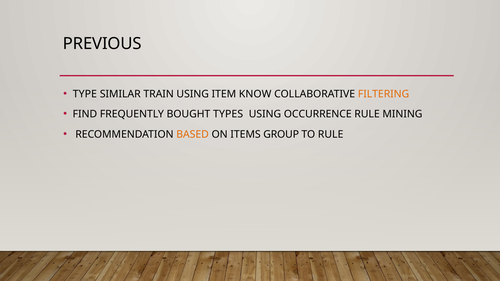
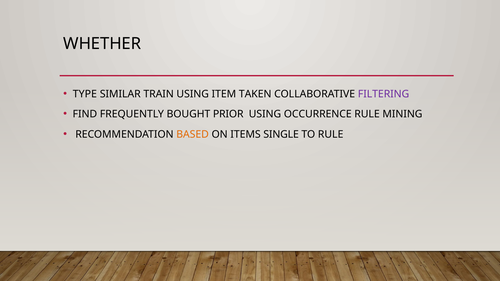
PREVIOUS: PREVIOUS -> WHETHER
KNOW: KNOW -> TAKEN
FILTERING colour: orange -> purple
TYPES: TYPES -> PRIOR
GROUP: GROUP -> SINGLE
